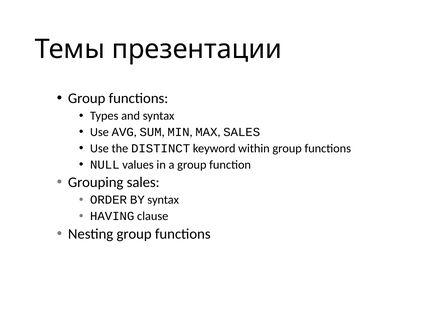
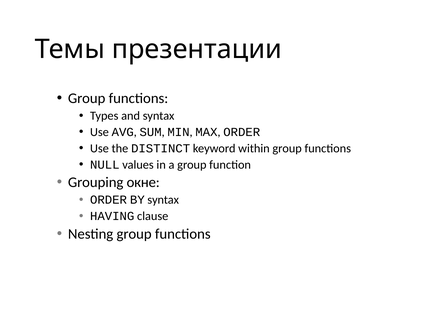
MAX SALES: SALES -> ORDER
Grouping sales: sales -> окне
